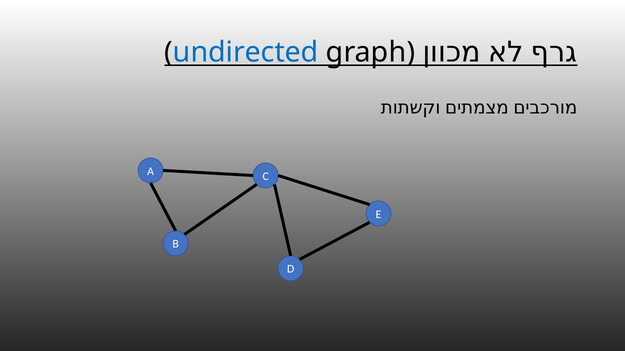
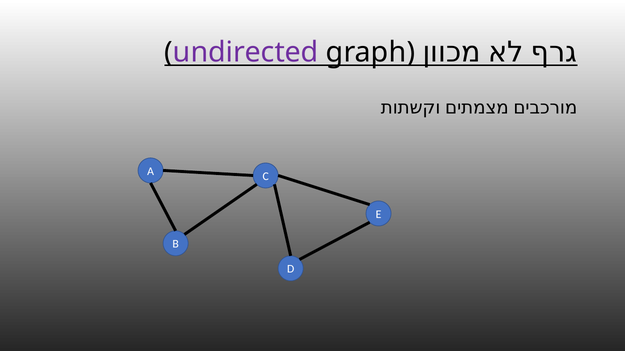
undirected colour: blue -> purple
